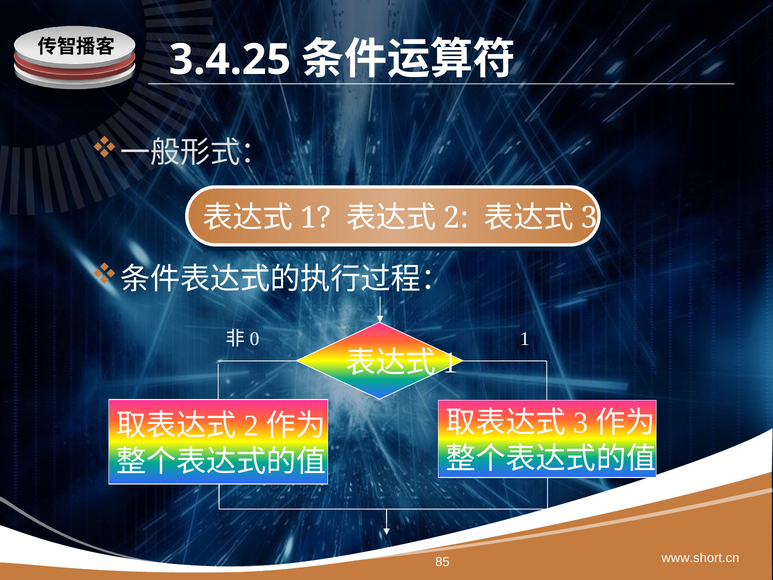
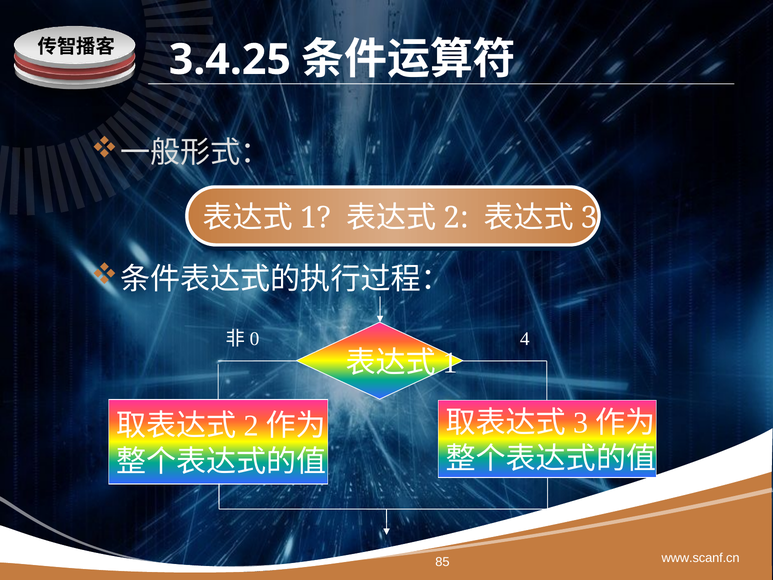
1 at (525, 339): 1 -> 4
www.short.cn: www.short.cn -> www.scanf.cn
